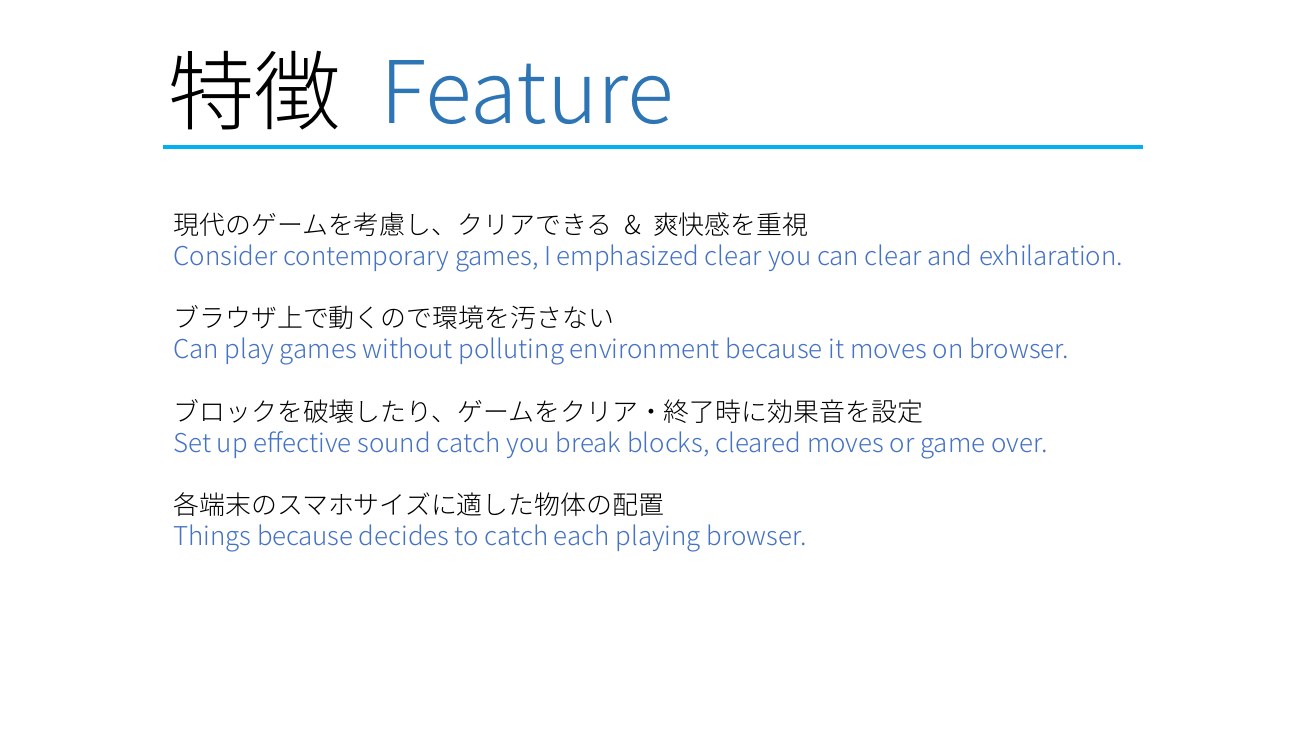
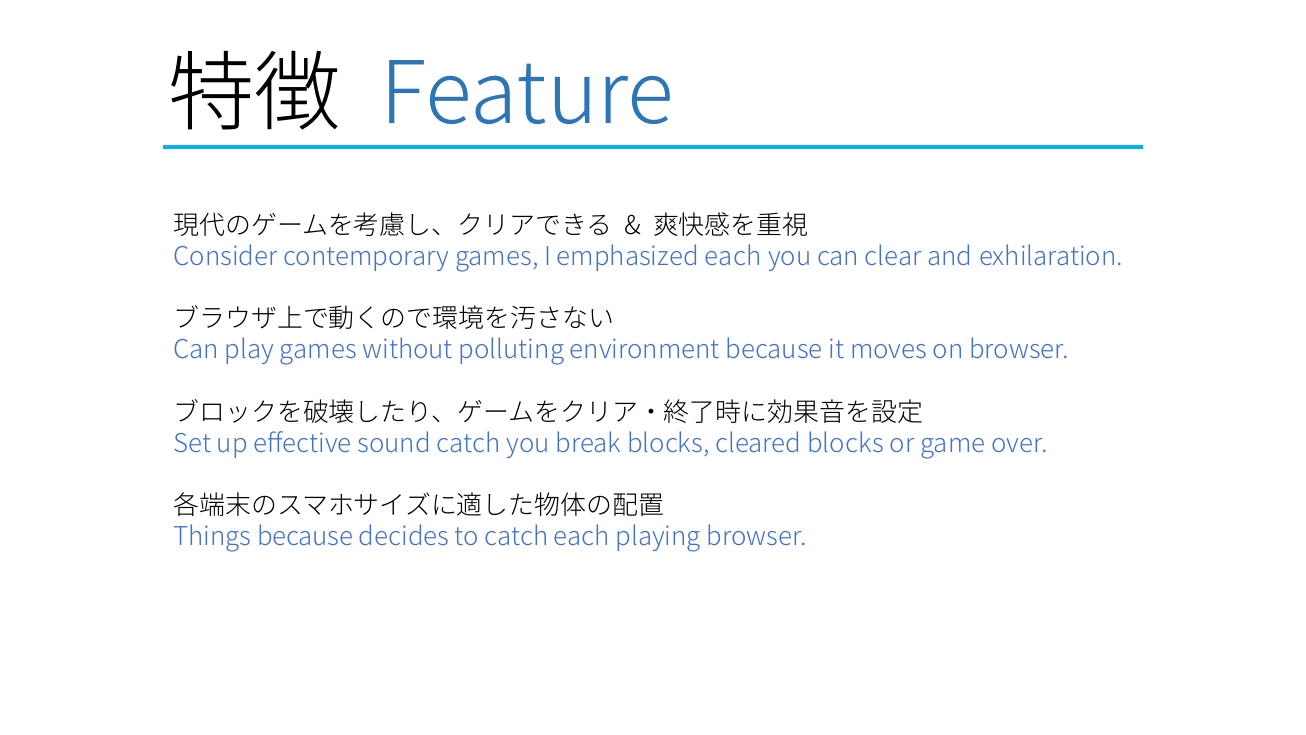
emphasized clear: clear -> each
cleared moves: moves -> blocks
